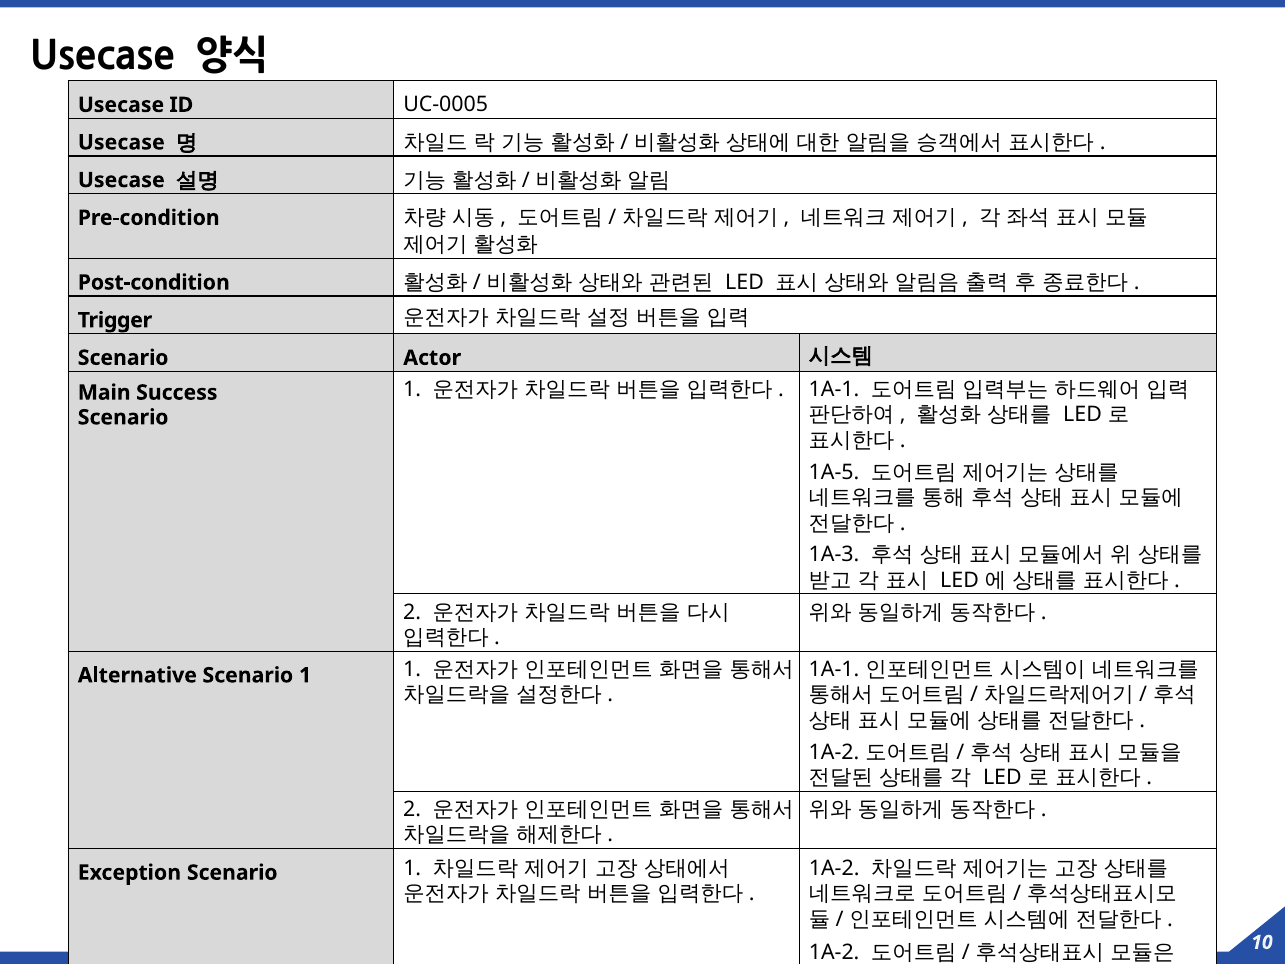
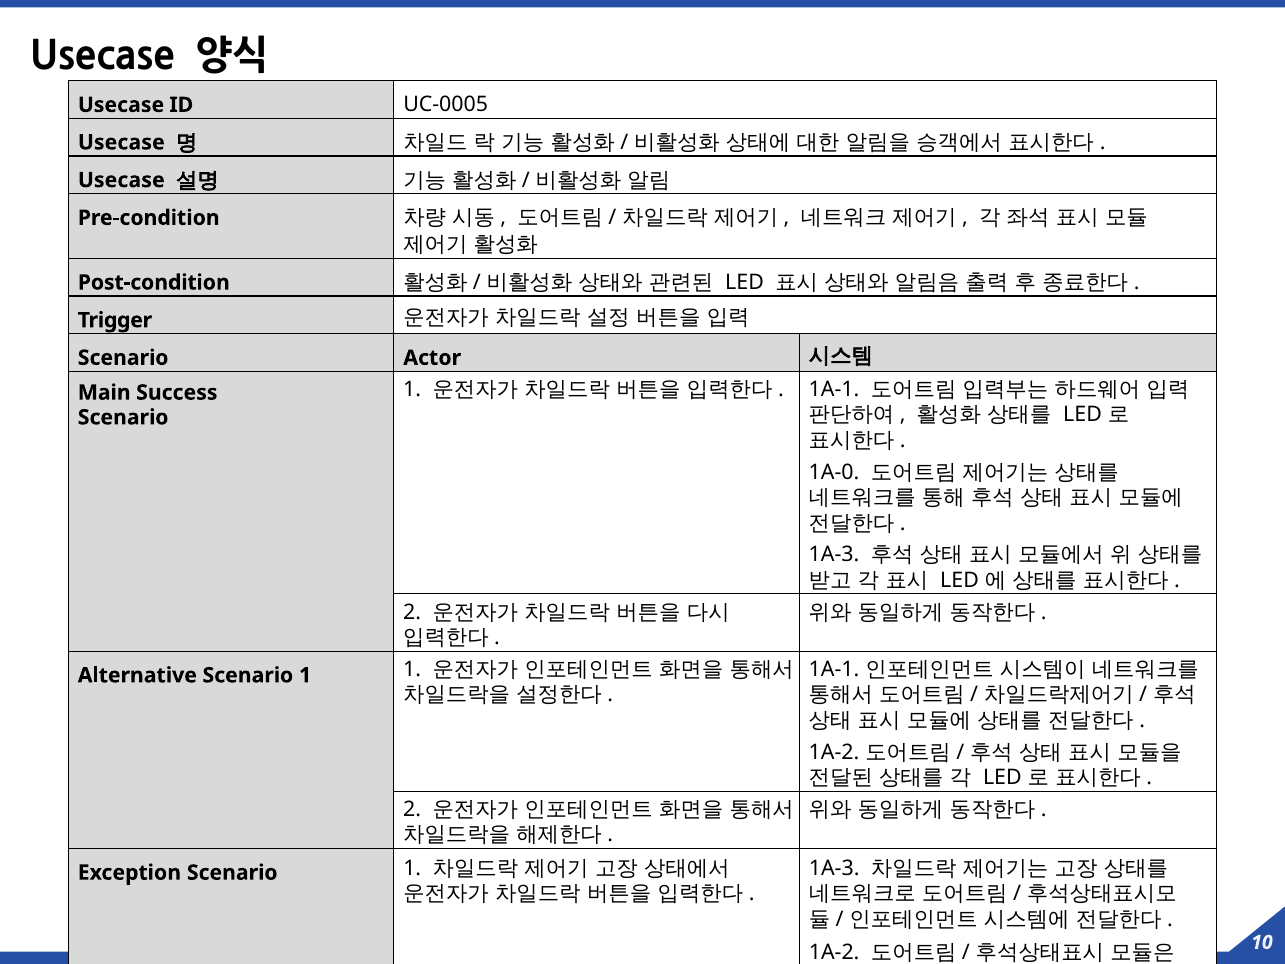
1A-5: 1A-5 -> 1A-0
1A-2 at (834, 868): 1A-2 -> 1A-3
